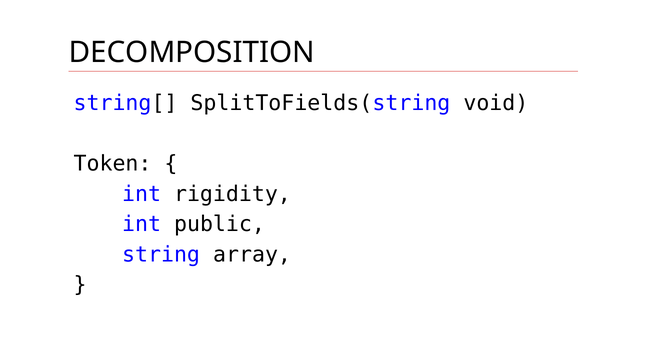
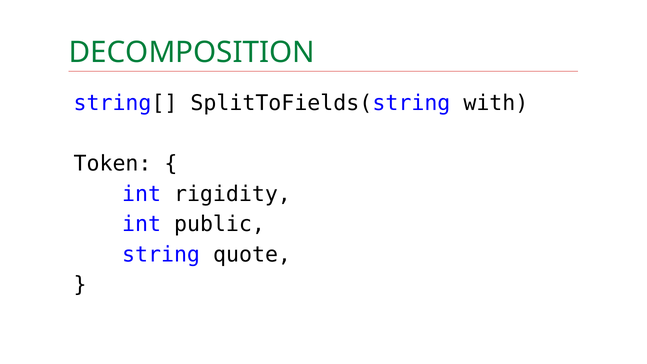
DECOMPOSITION colour: black -> green
void: void -> with
array: array -> quote
